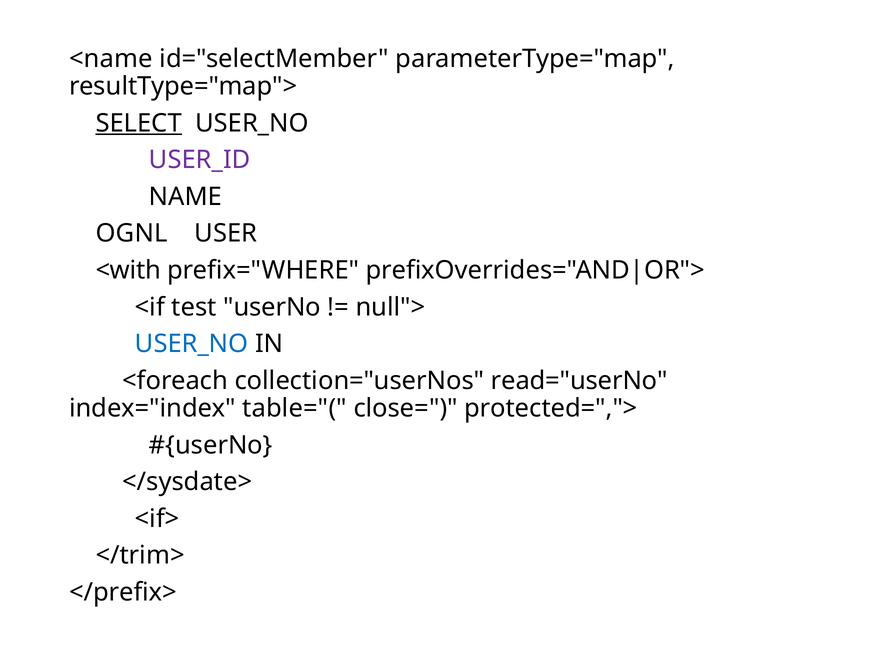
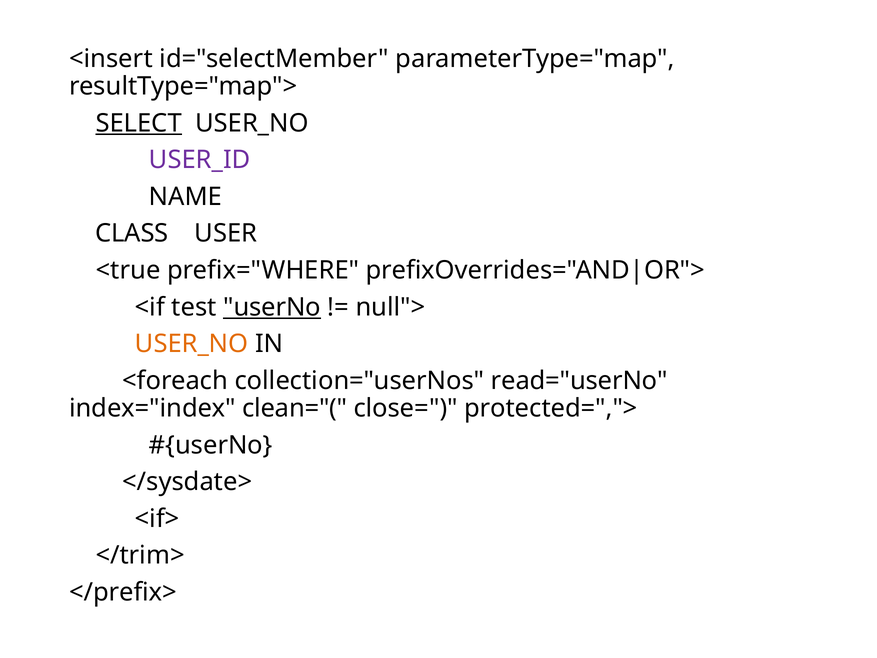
<name: <name -> <insert
OGNL: OGNL -> CLASS
<with: <with -> <true
userNo underline: none -> present
USER_NO at (192, 344) colour: blue -> orange
table="(: table="( -> clean="(
